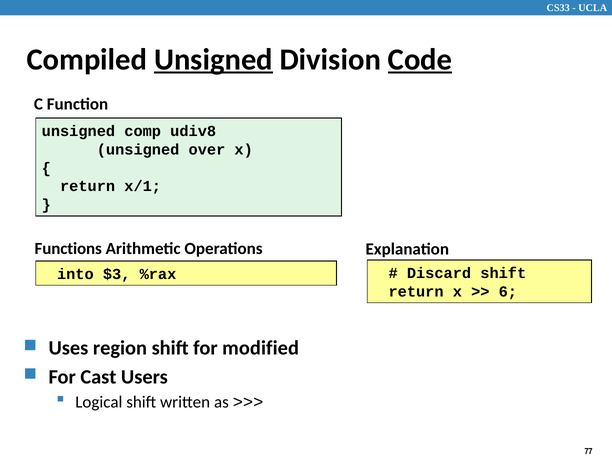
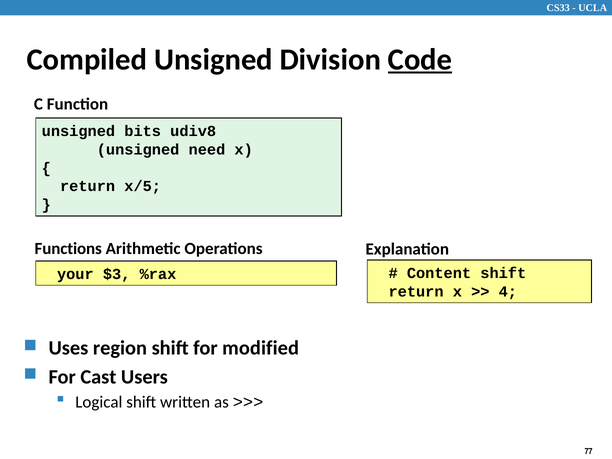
Unsigned at (213, 59) underline: present -> none
comp: comp -> bits
over: over -> need
x/1: x/1 -> x/5
Discard: Discard -> Content
into: into -> your
6: 6 -> 4
